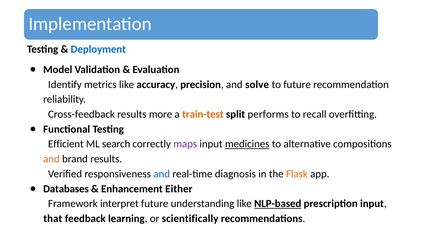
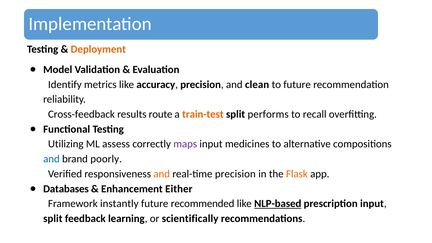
Deployment colour: blue -> orange
solve: solve -> clean
more: more -> route
Efficient: Efficient -> Utilizing
search: search -> assess
medicines underline: present -> none
and at (51, 159) colour: orange -> blue
brand results: results -> poorly
and at (162, 174) colour: blue -> orange
real-time diagnosis: diagnosis -> precision
interpret: interpret -> instantly
understanding: understanding -> recommended
that at (53, 219): that -> split
